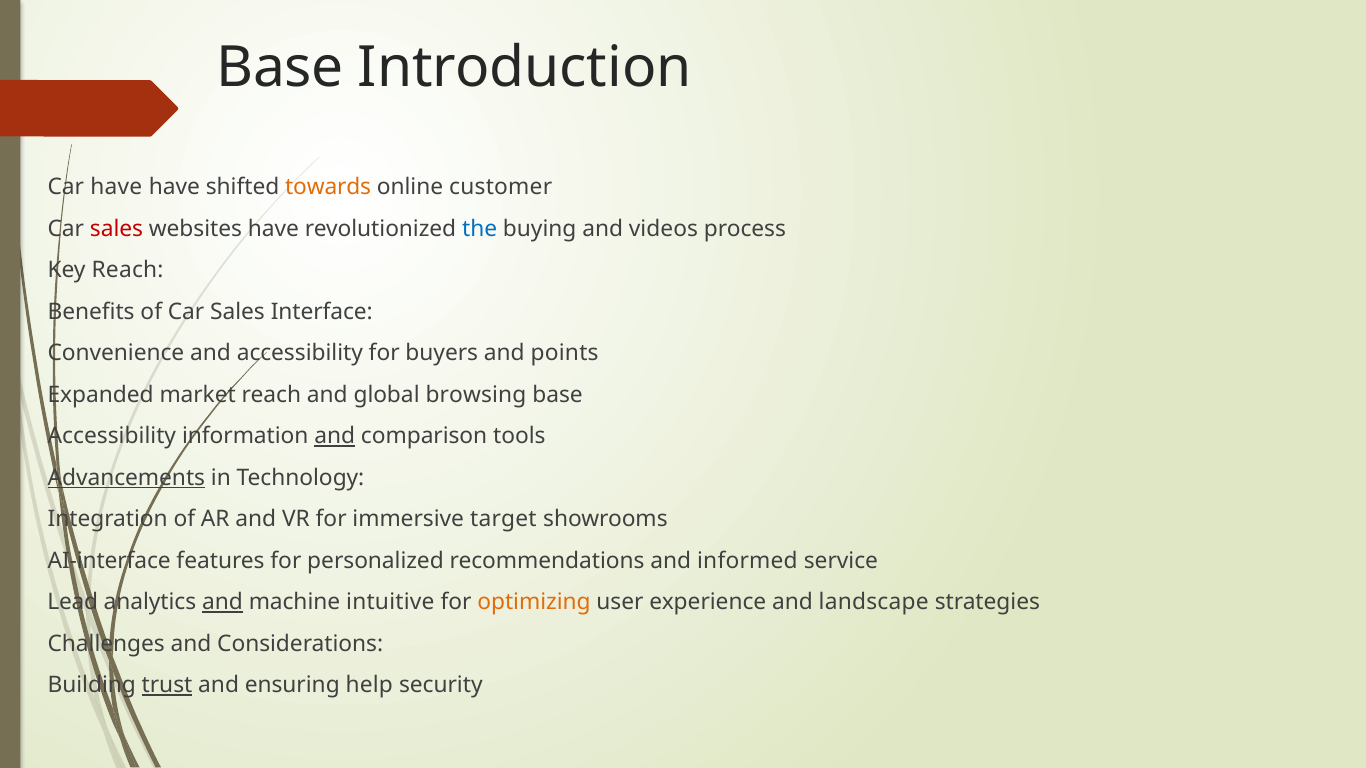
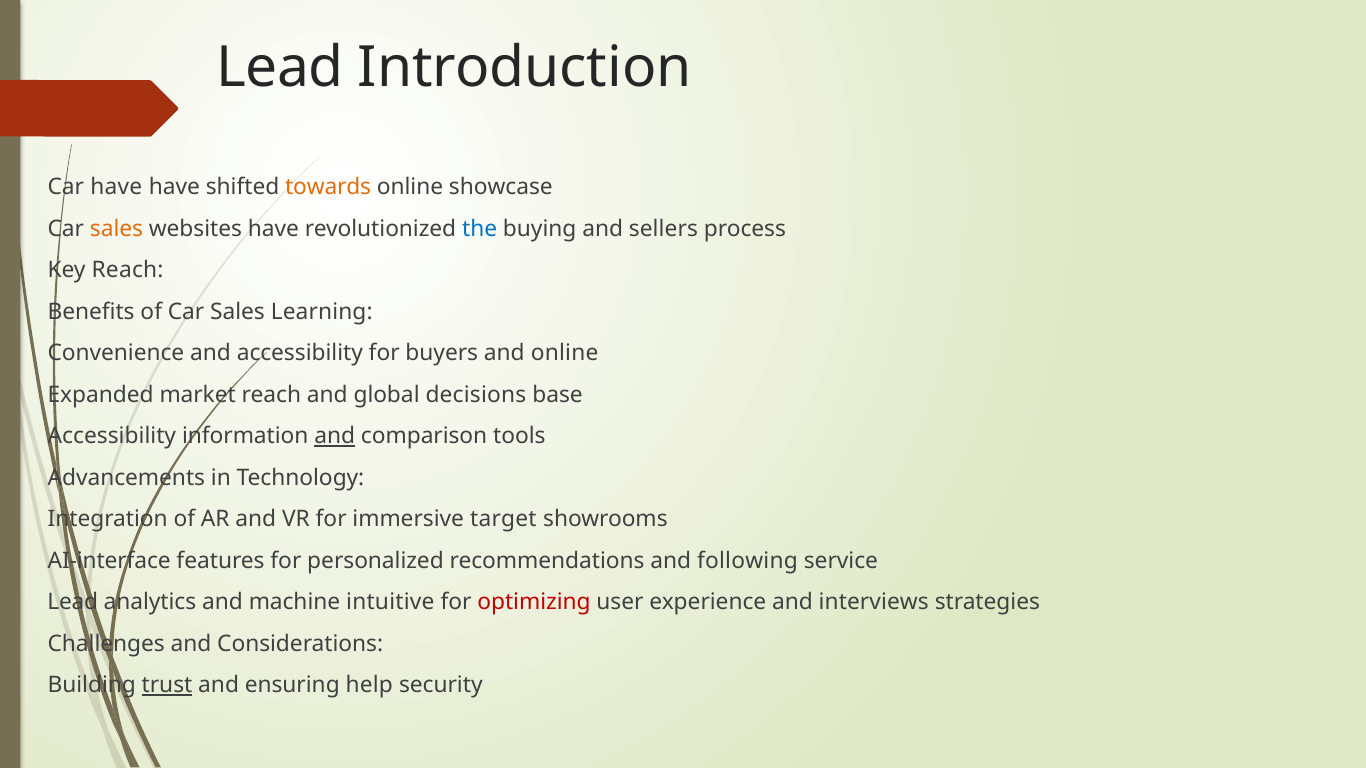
Base at (280, 68): Base -> Lead
customer: customer -> showcase
sales at (116, 229) colour: red -> orange
videos: videos -> sellers
Interface: Interface -> Learning
and points: points -> online
browsing: browsing -> decisions
Advancements underline: present -> none
informed: informed -> following
and at (222, 603) underline: present -> none
optimizing colour: orange -> red
landscape: landscape -> interviews
